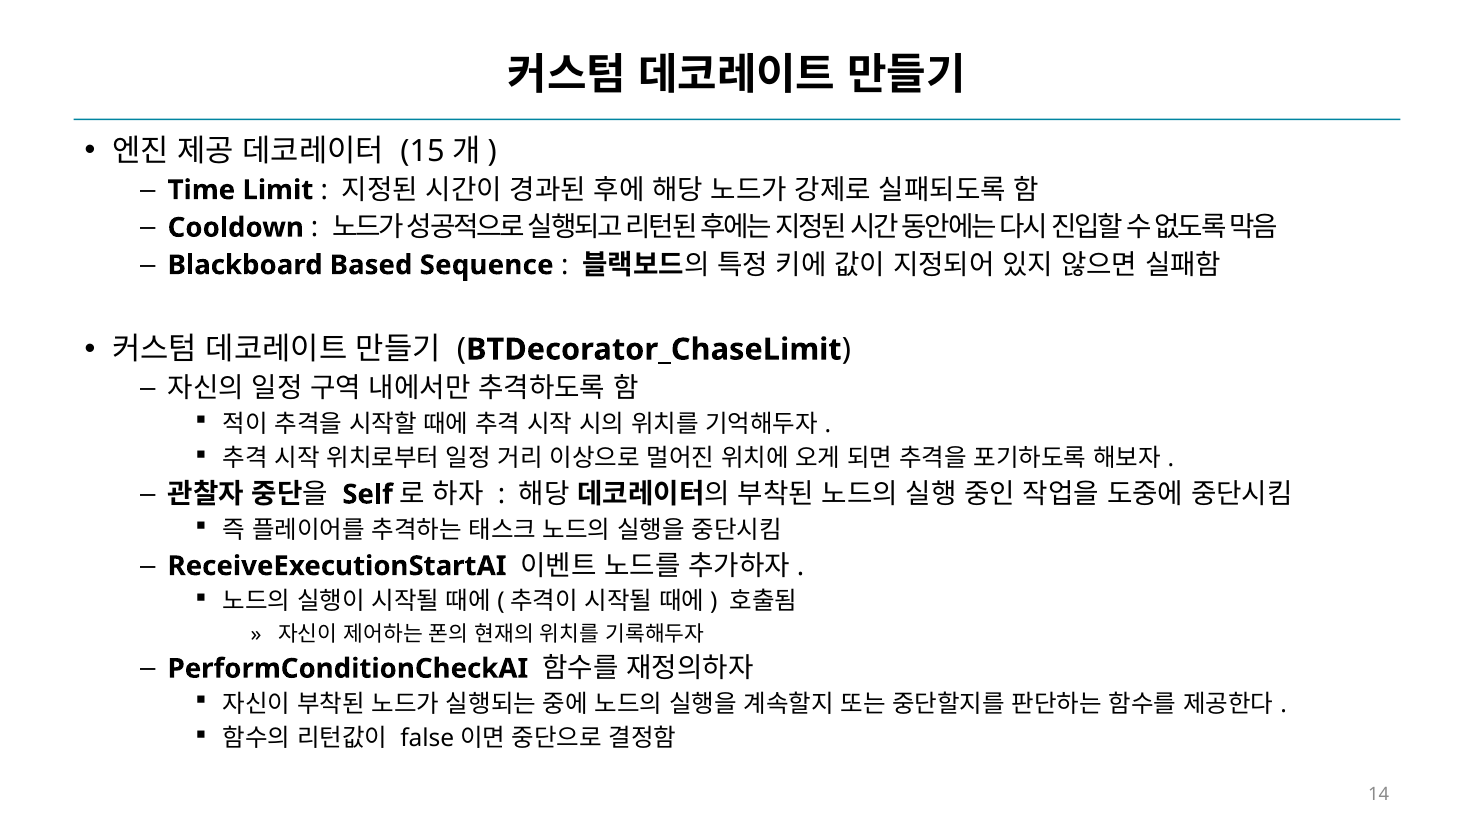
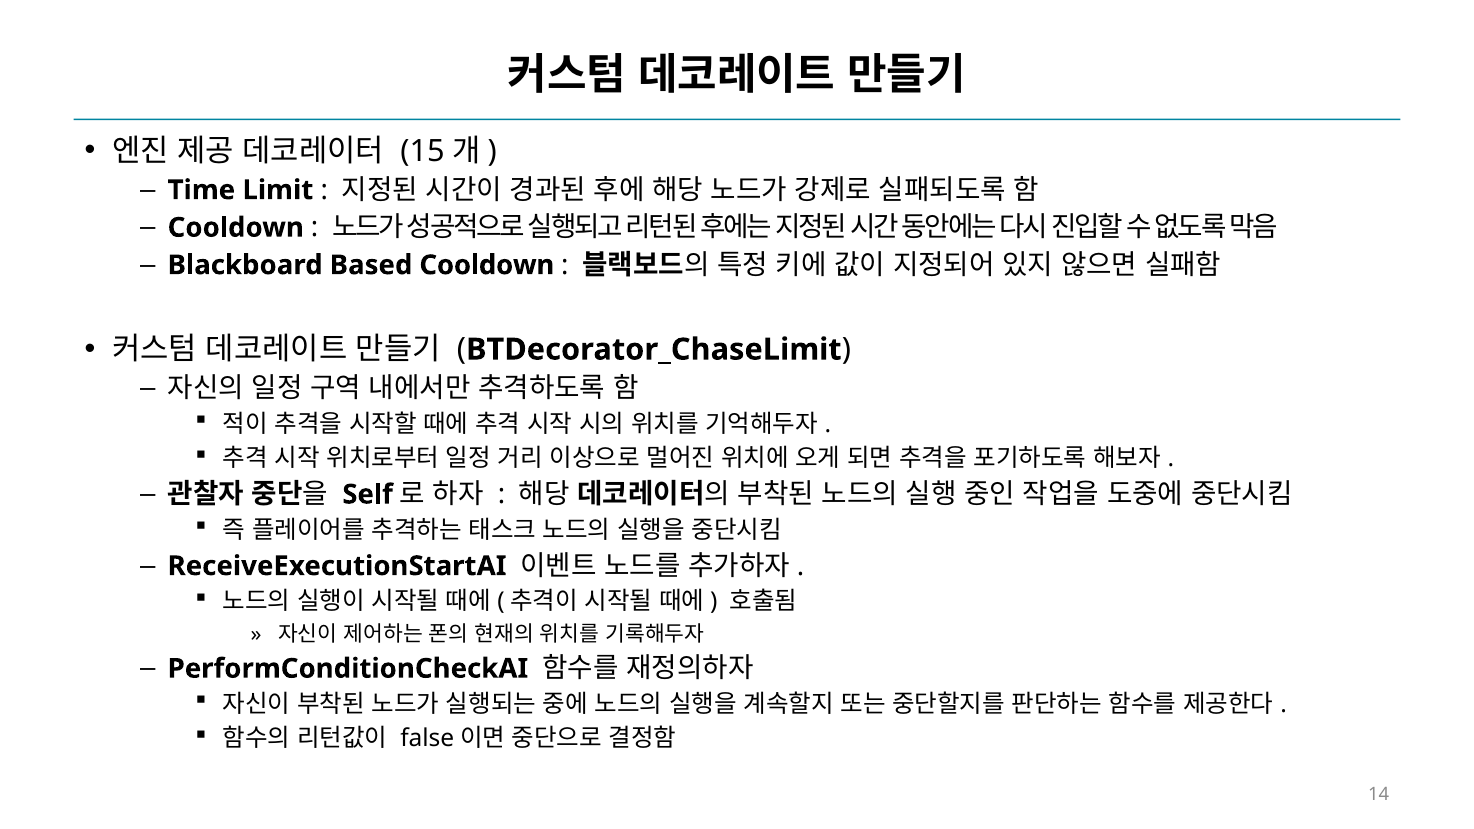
Based Sequence: Sequence -> Cooldown
